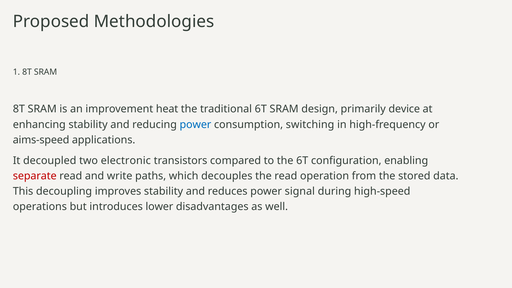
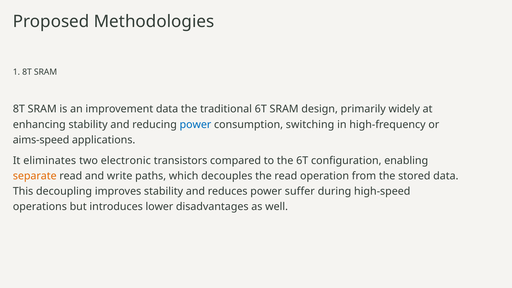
improvement heat: heat -> data
device: device -> widely
decoupled: decoupled -> eliminates
separate colour: red -> orange
signal: signal -> suffer
